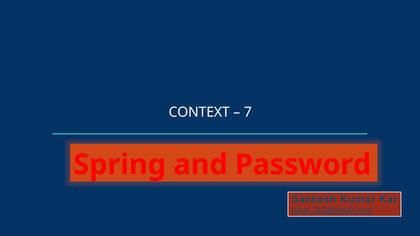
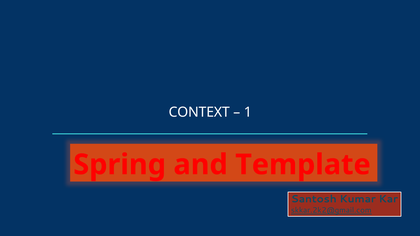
7: 7 -> 1
Password: Password -> Template
